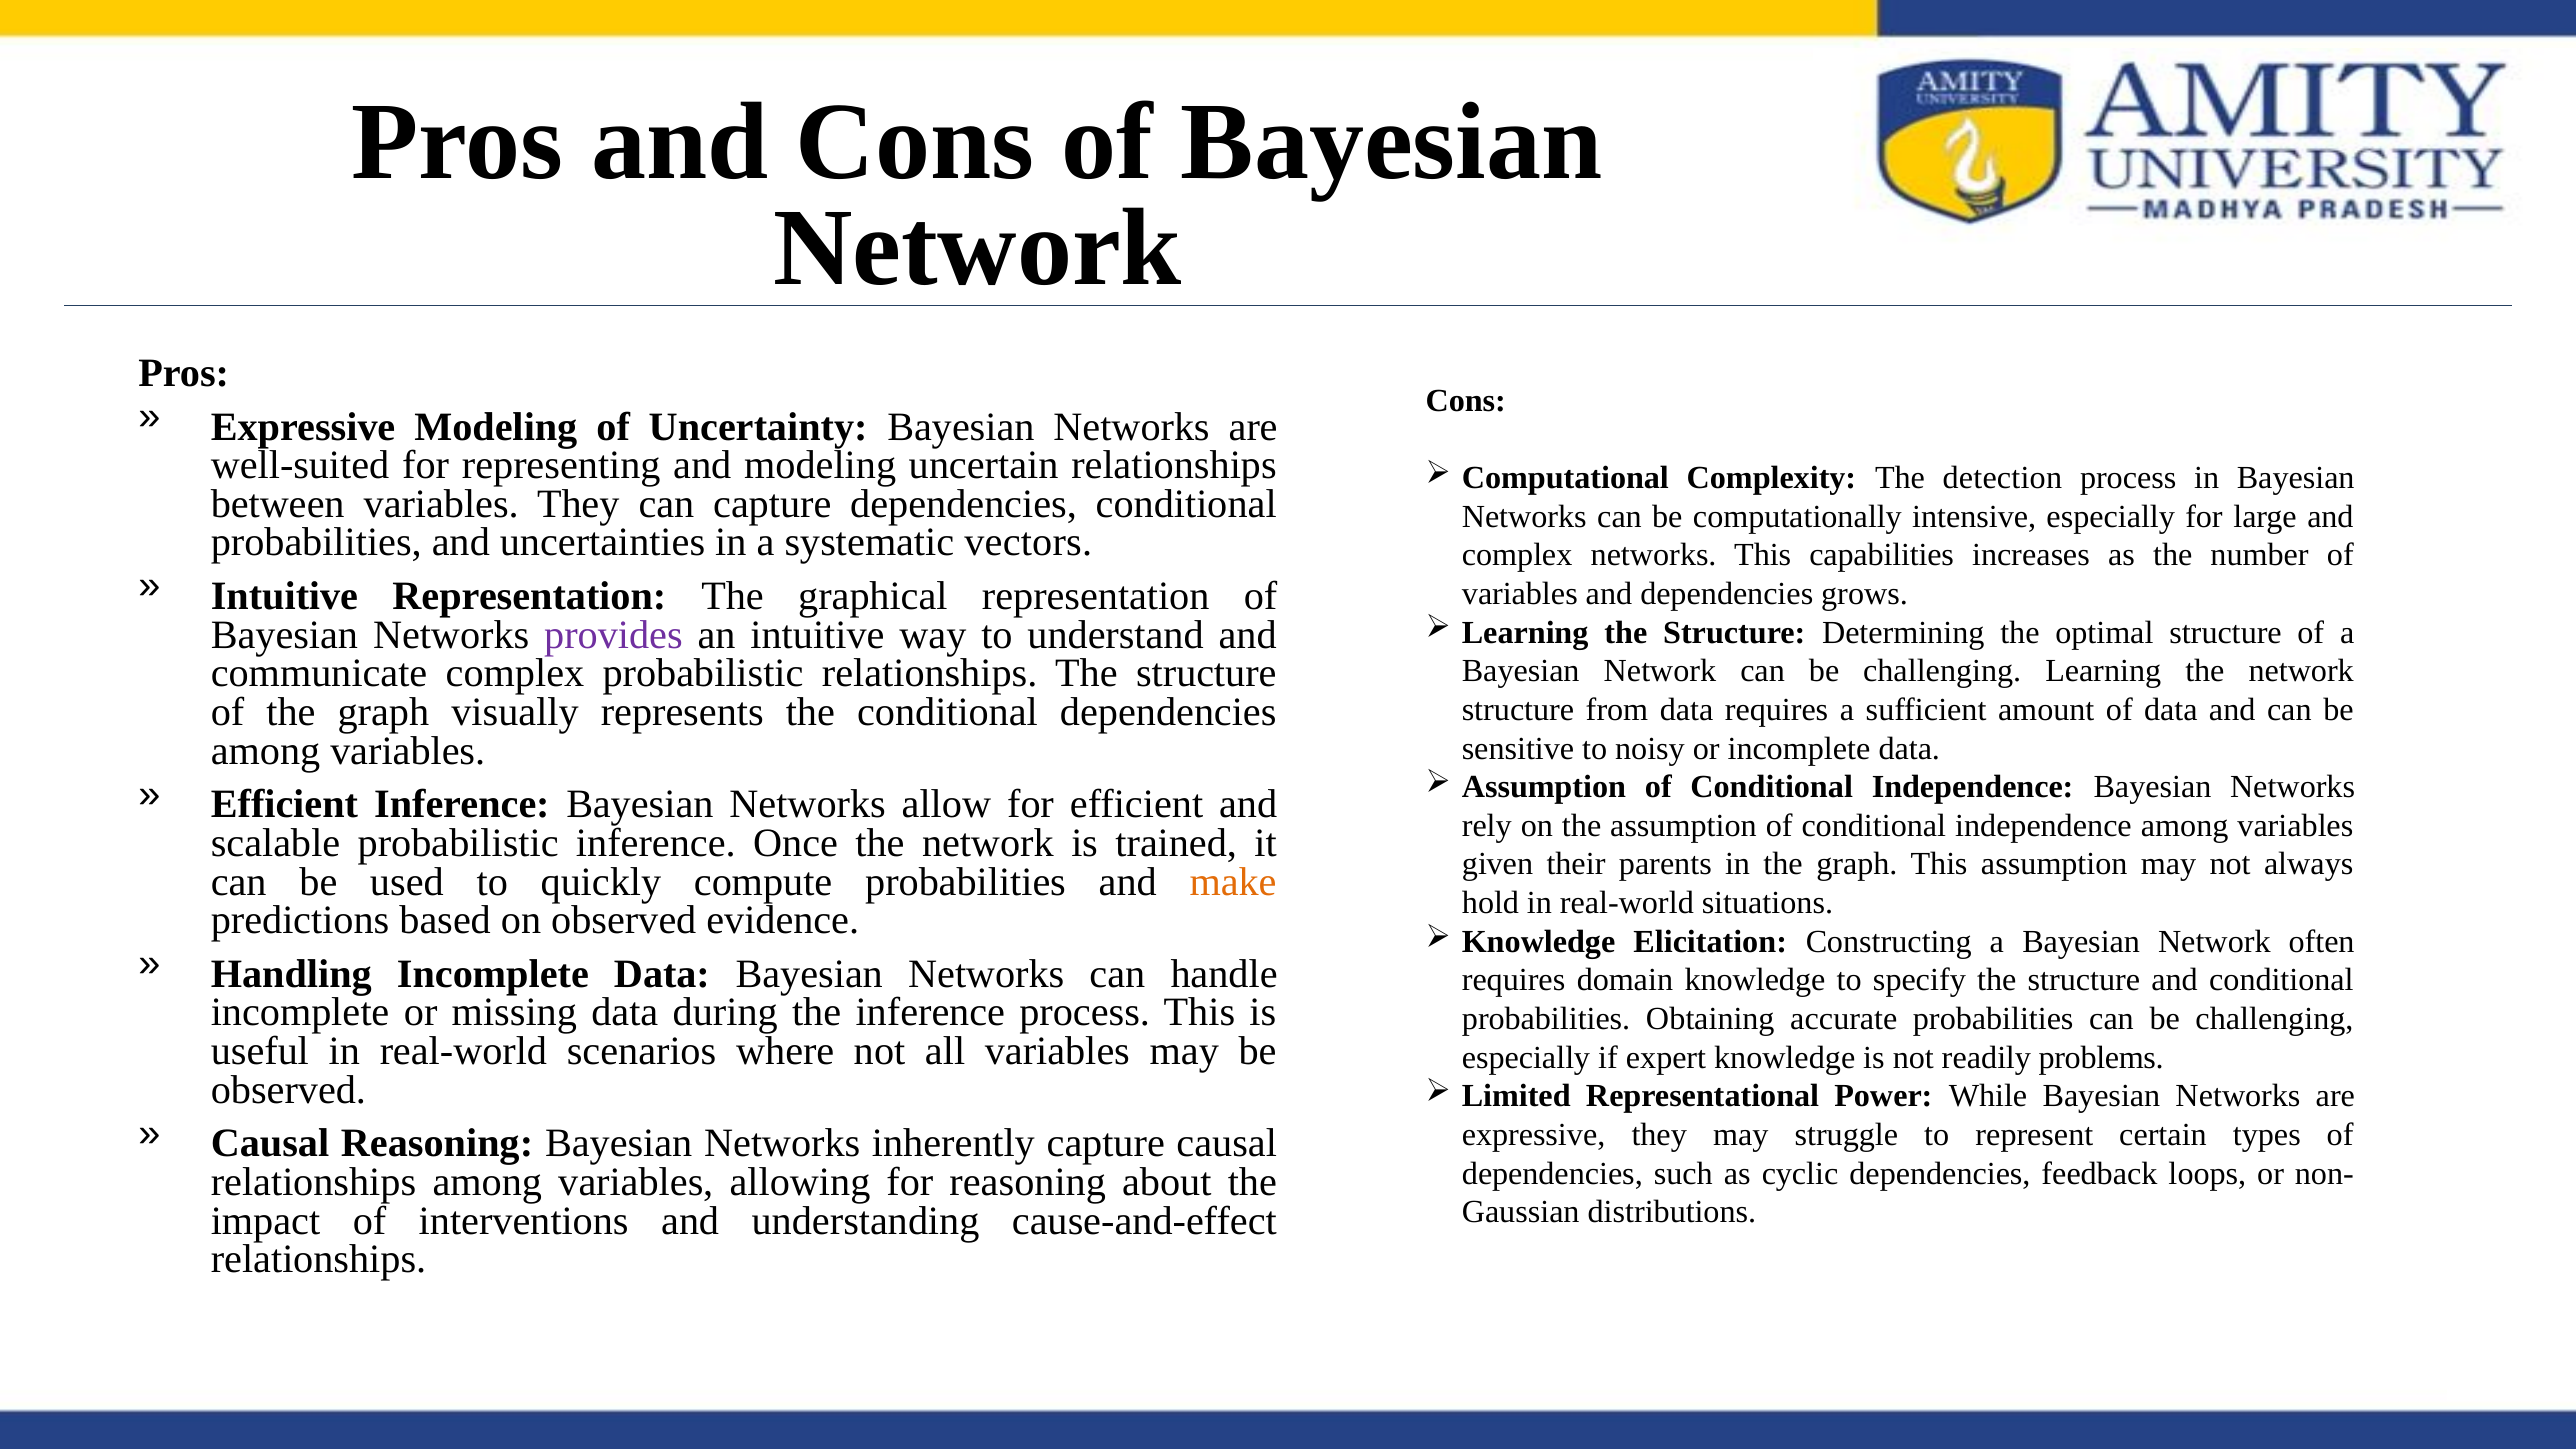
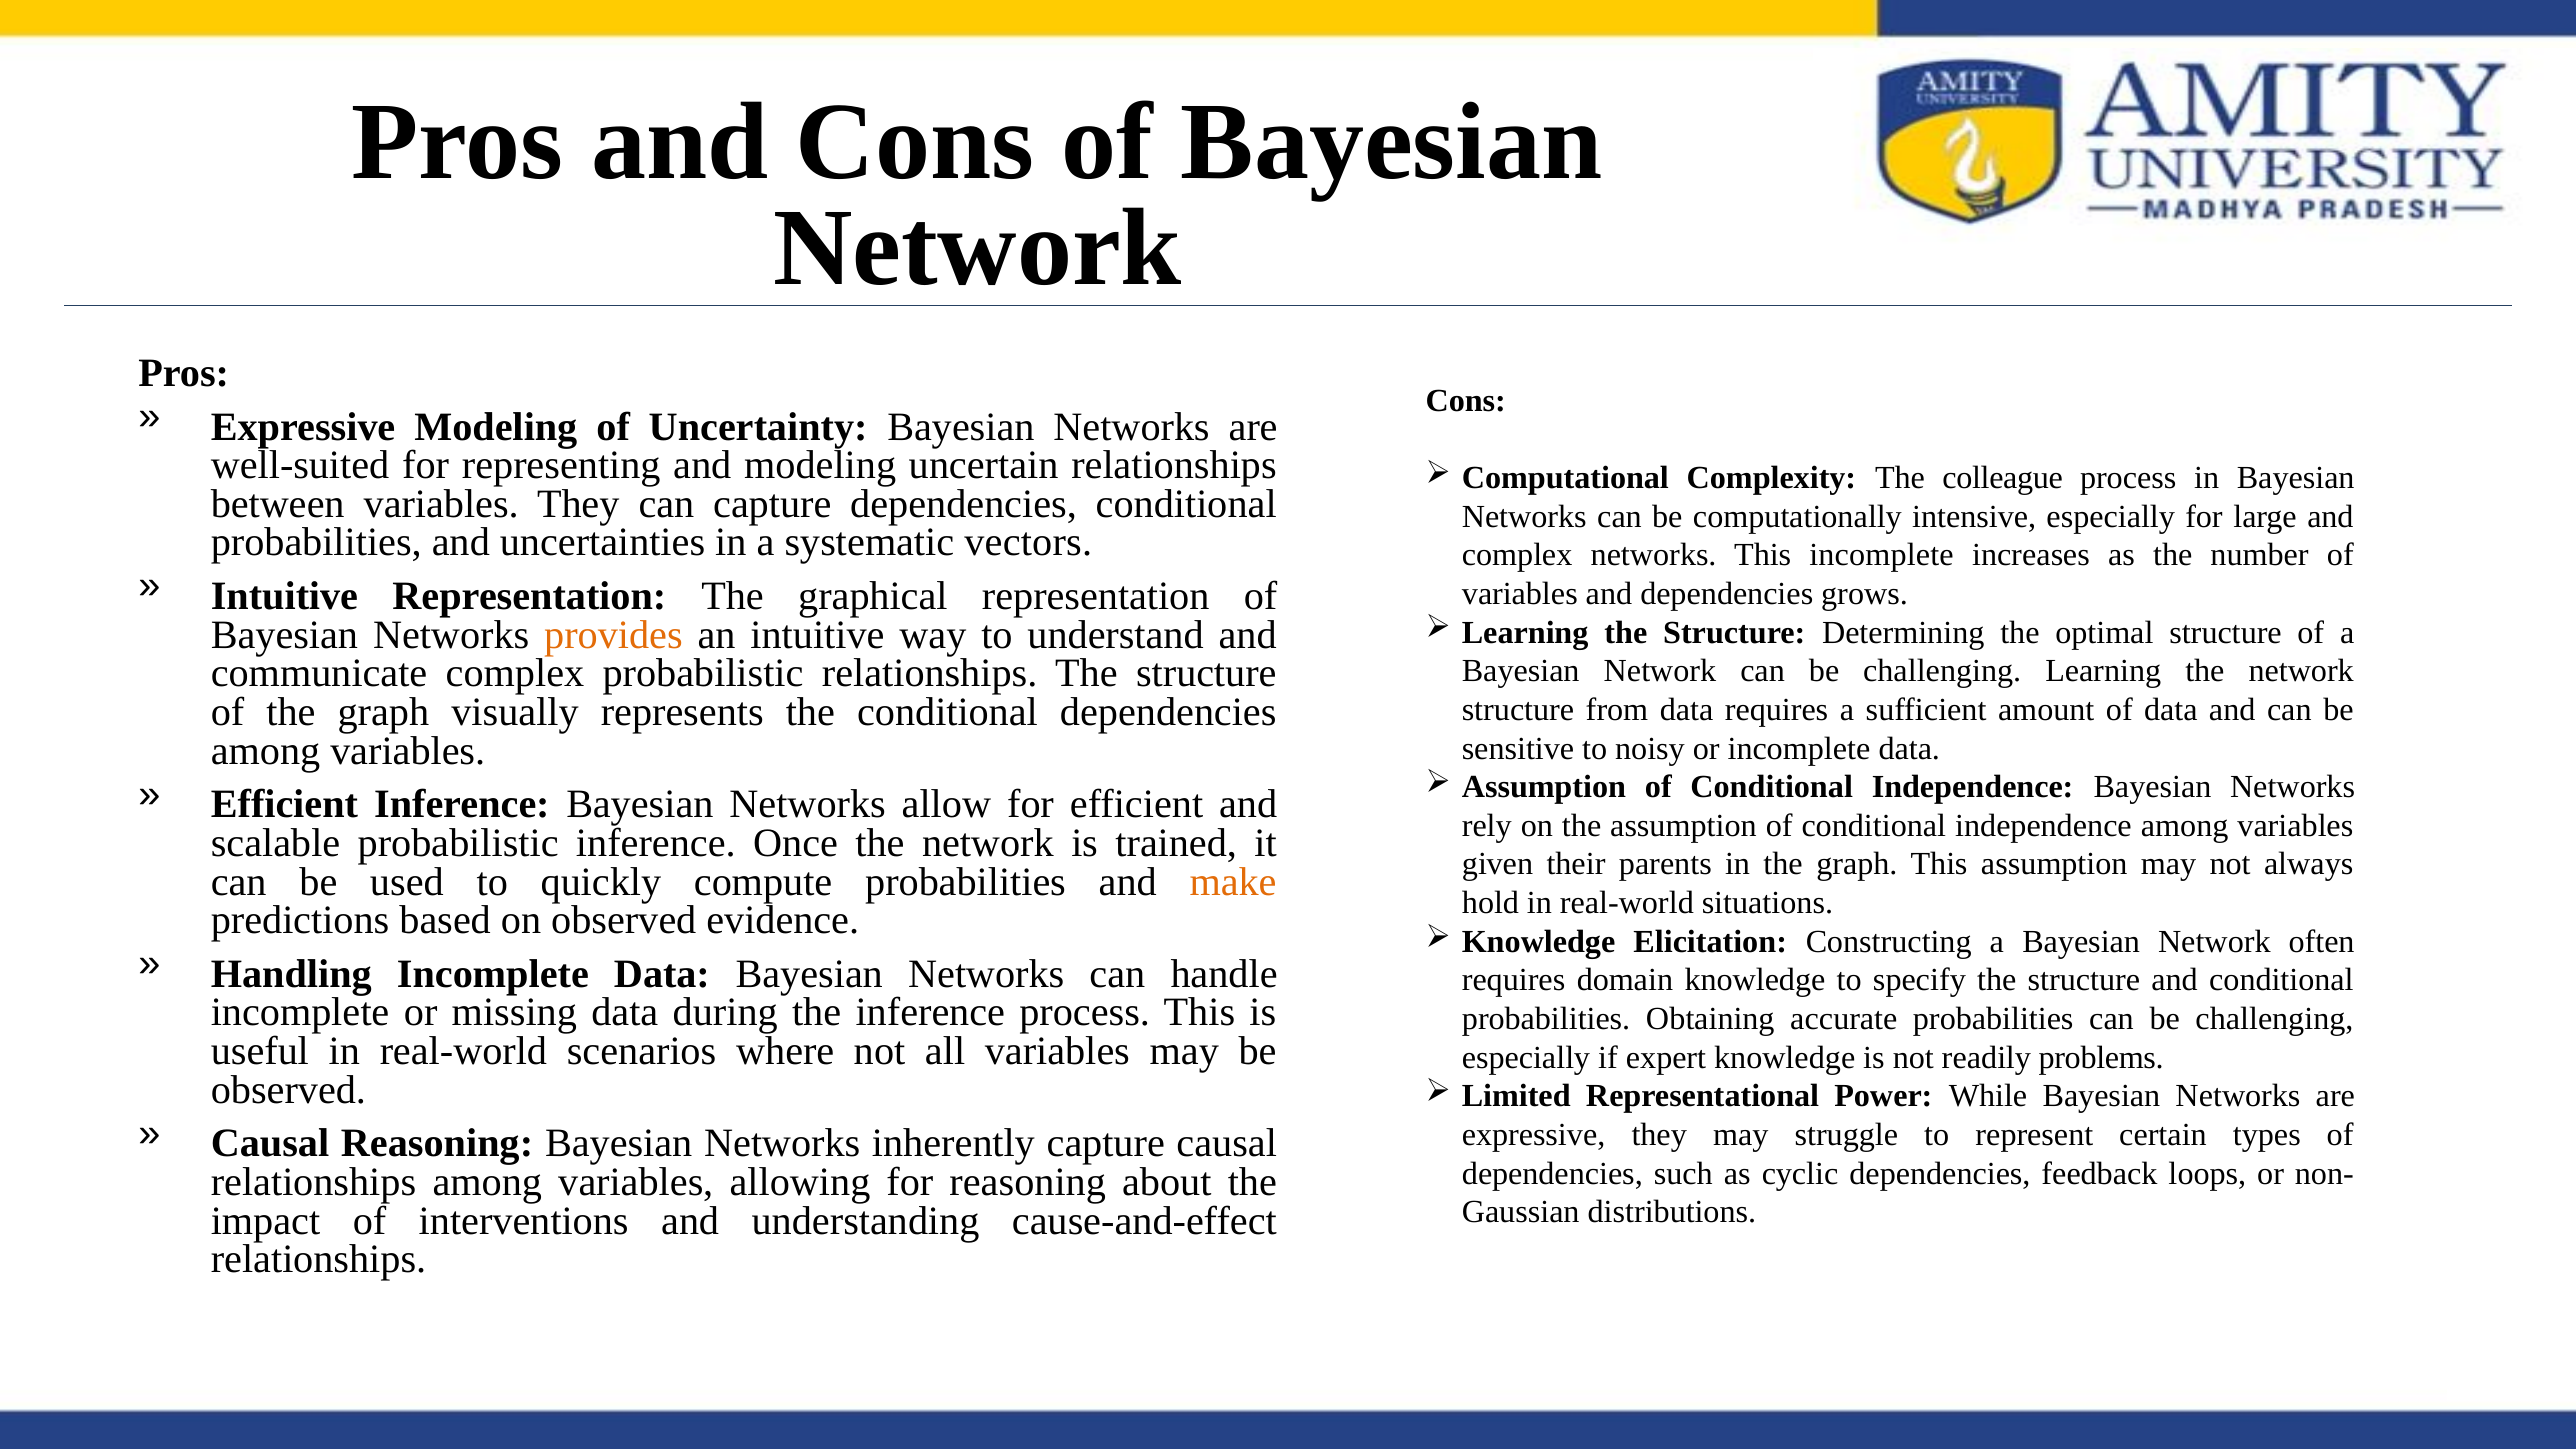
detection: detection -> colleague
This capabilities: capabilities -> incomplete
provides colour: purple -> orange
